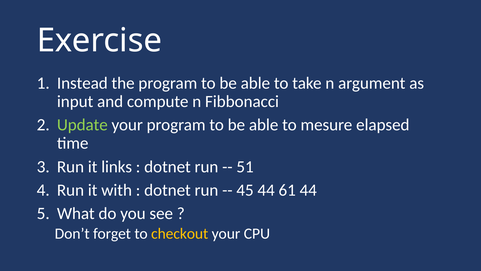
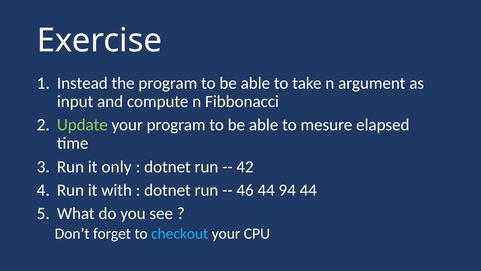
links: links -> only
51: 51 -> 42
45: 45 -> 46
61: 61 -> 94
checkout colour: yellow -> light blue
